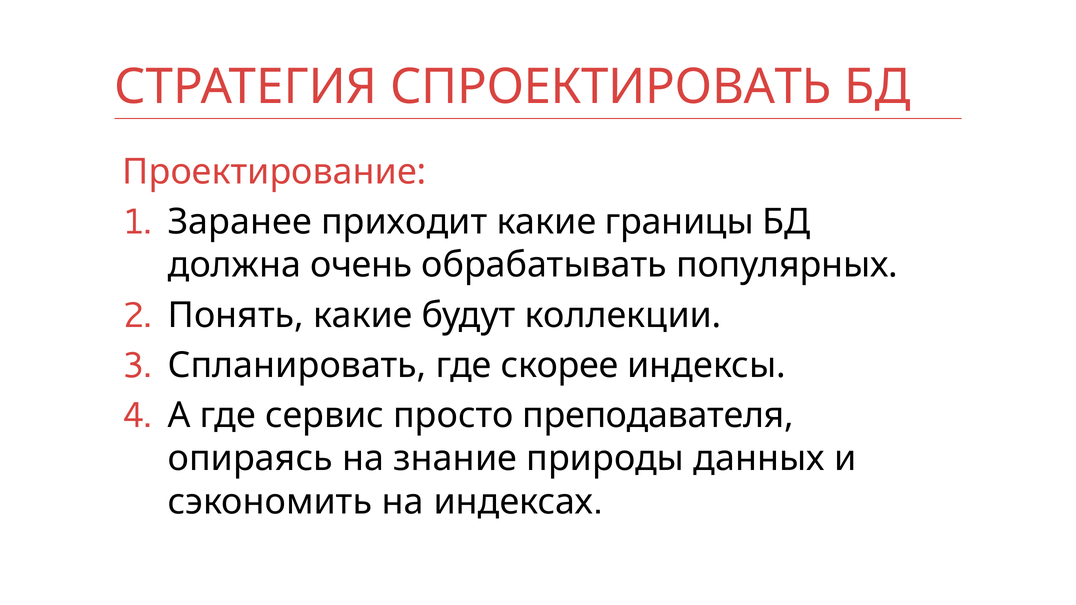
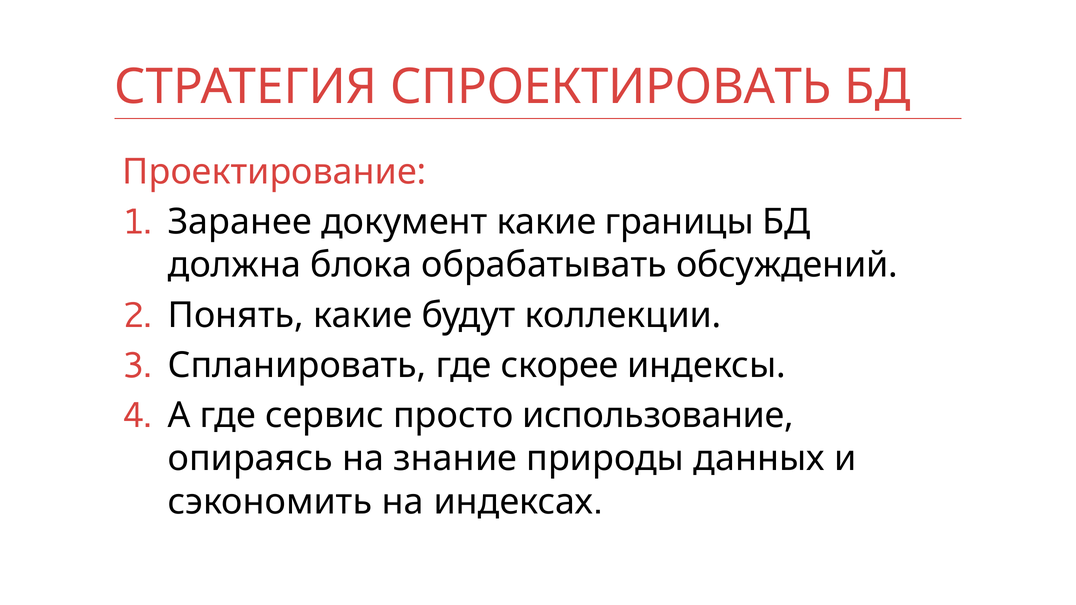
приходит: приходит -> документ
очень: очень -> блока
популярных: популярных -> обсуждений
преподавателя: преподавателя -> использование
